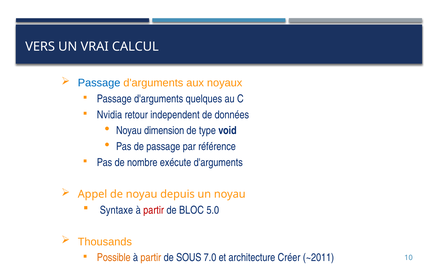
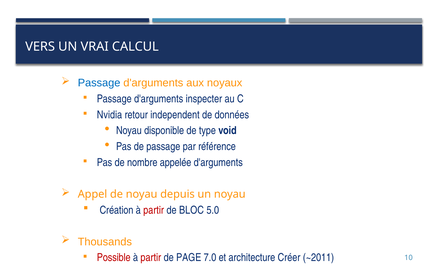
quelques: quelques -> inspecter
dimension: dimension -> disponible
exécute: exécute -> appelée
Syntaxe: Syntaxe -> Création
Possible colour: orange -> red
partir at (151, 257) colour: orange -> red
SOUS: SOUS -> PAGE
